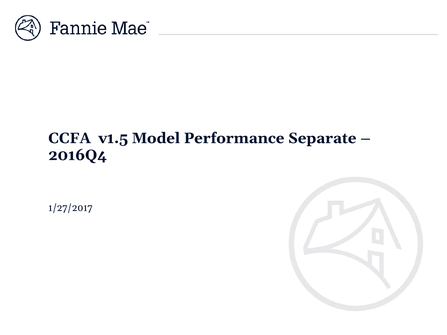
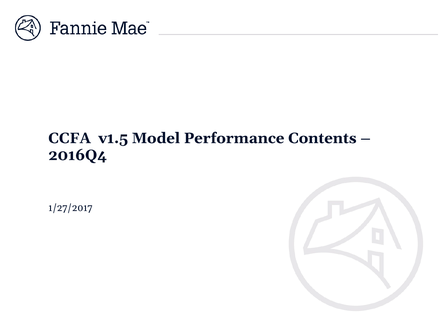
Separate: Separate -> Contents
